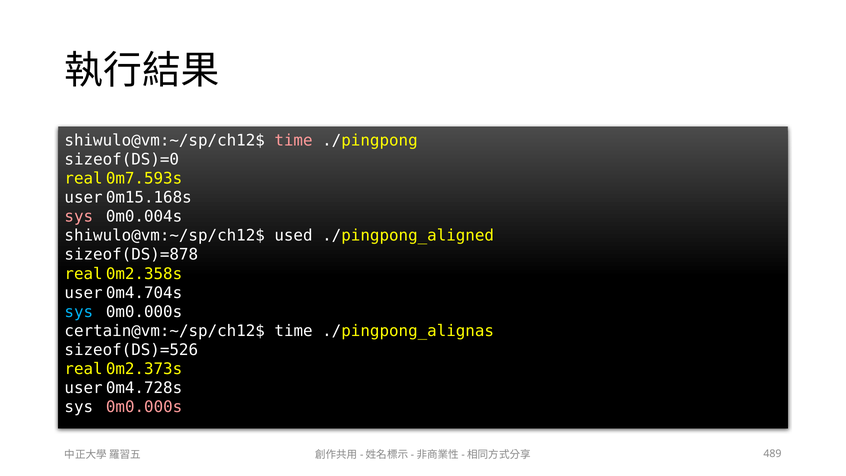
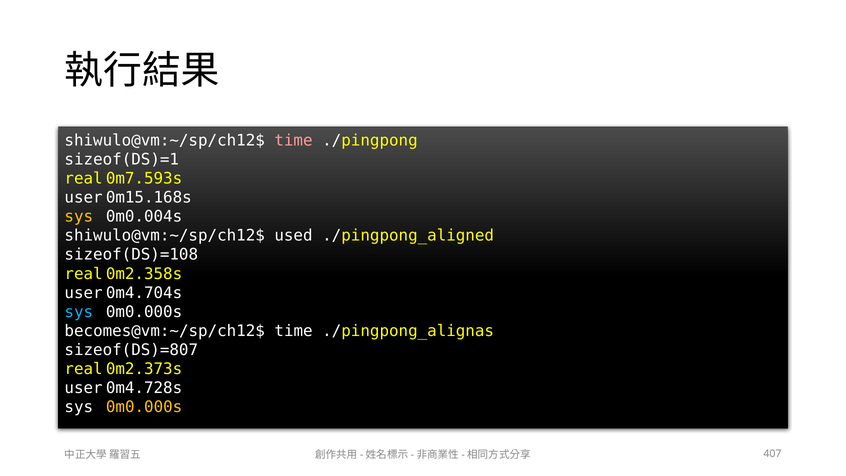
sizeof(DS)=0: sizeof(DS)=0 -> sizeof(DS)=1
sys at (79, 217) colour: pink -> yellow
sizeof(DS)=878: sizeof(DS)=878 -> sizeof(DS)=108
certain@vm:~/sp/ch12$: certain@vm:~/sp/ch12$ -> becomes@vm:~/sp/ch12$
sizeof(DS)=526: sizeof(DS)=526 -> sizeof(DS)=807
0m0.000s at (144, 407) colour: pink -> yellow
489: 489 -> 407
